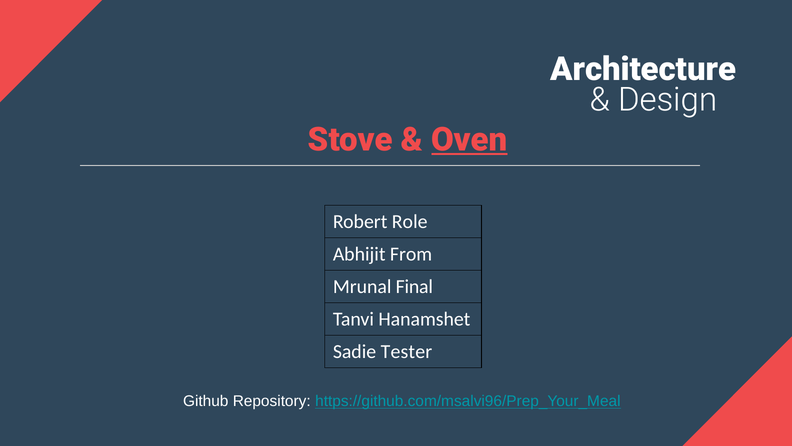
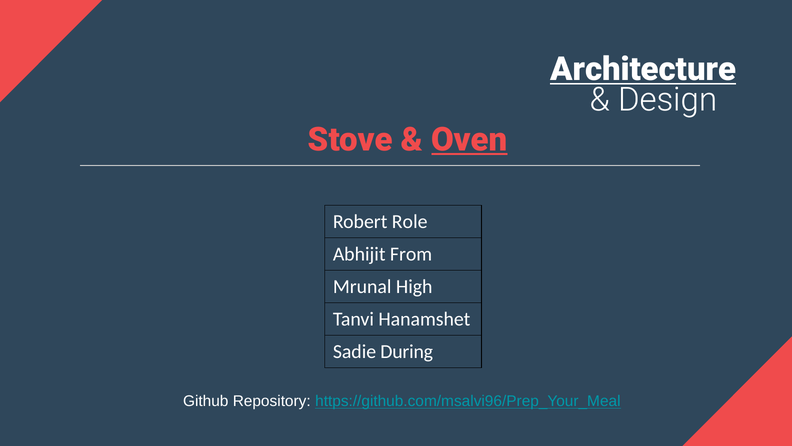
Architecture underline: none -> present
Final: Final -> High
Tester: Tester -> During
